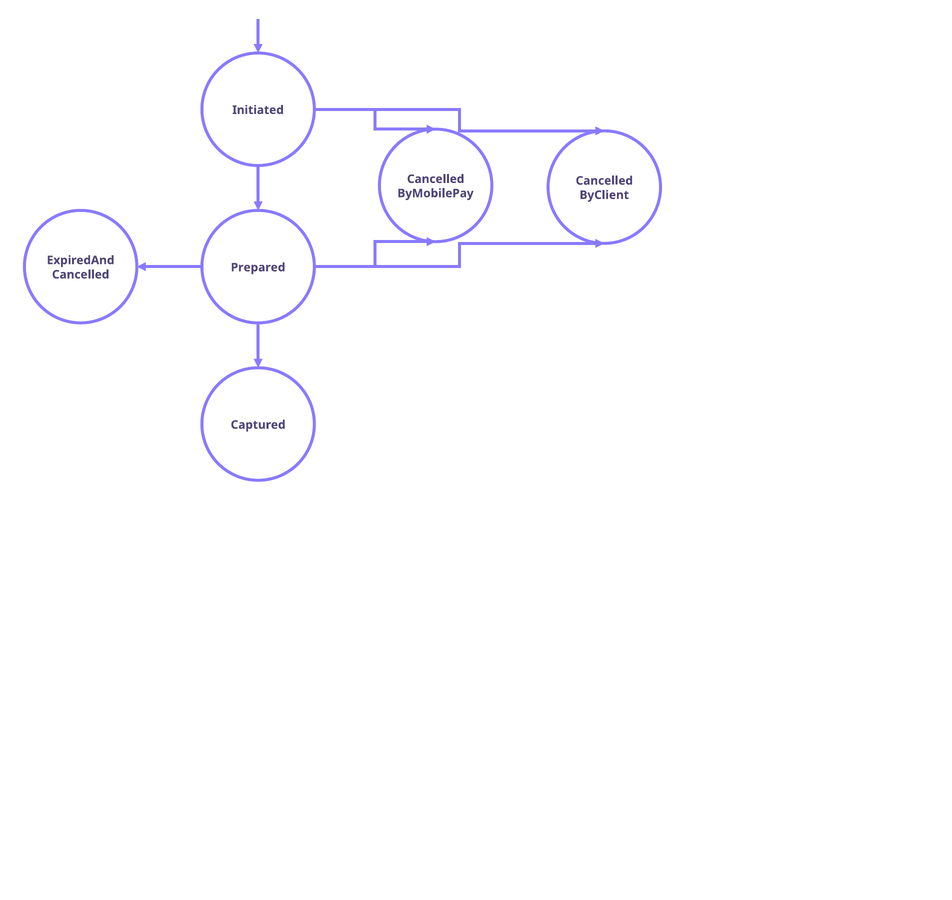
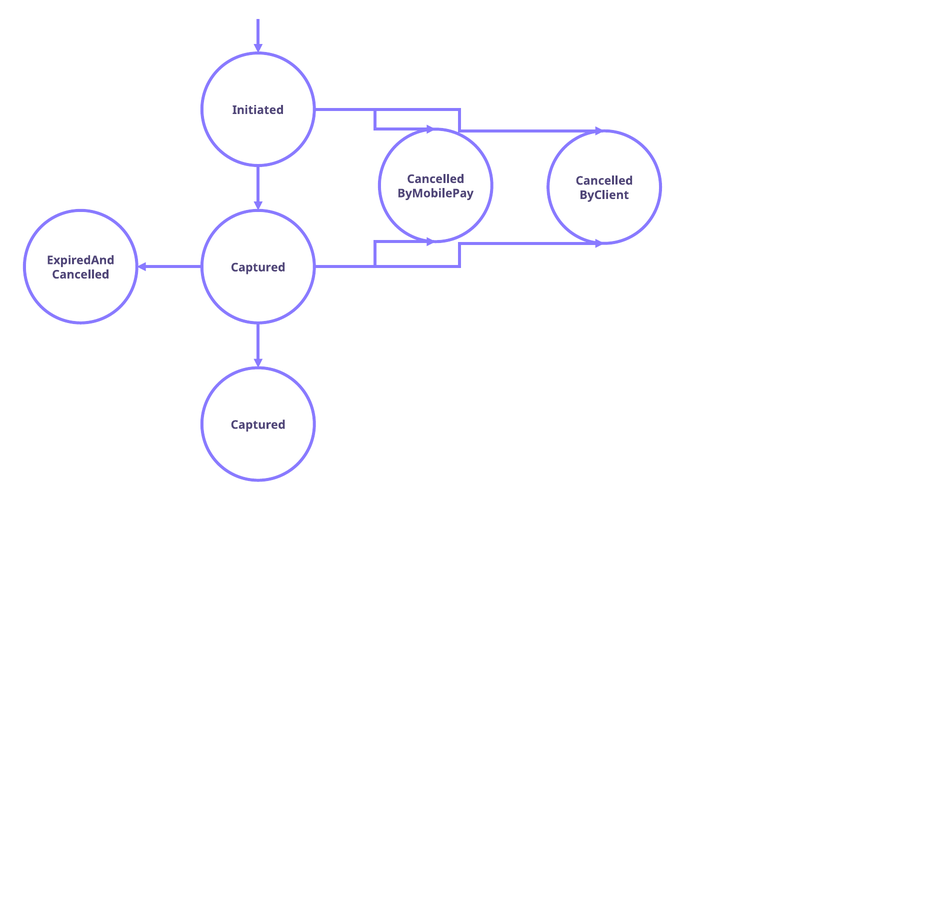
Prepared at (258, 267): Prepared -> Captured
